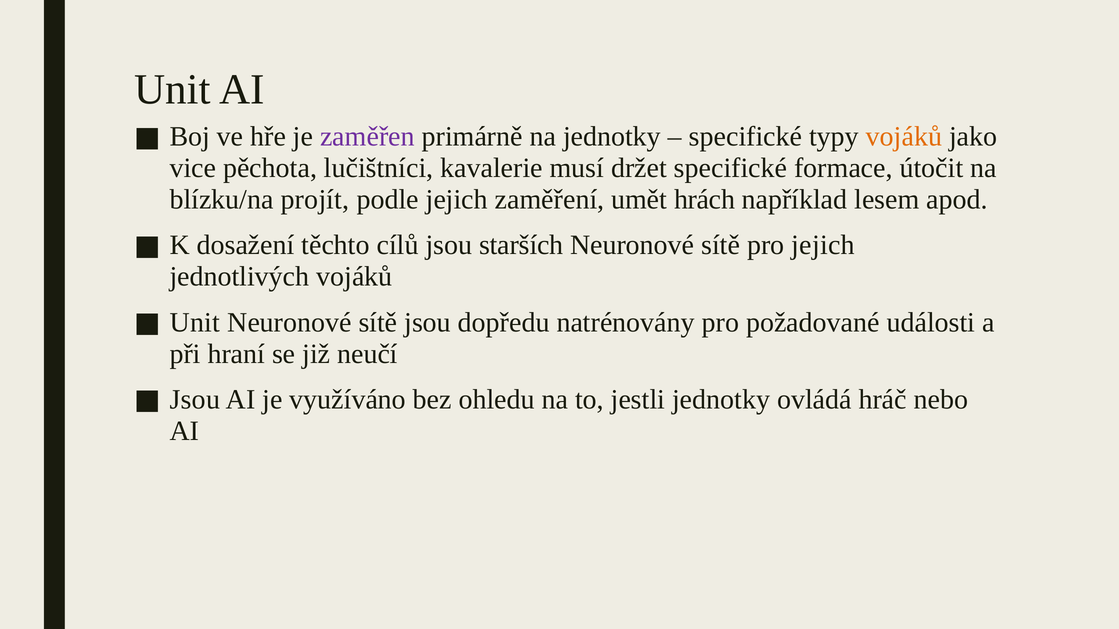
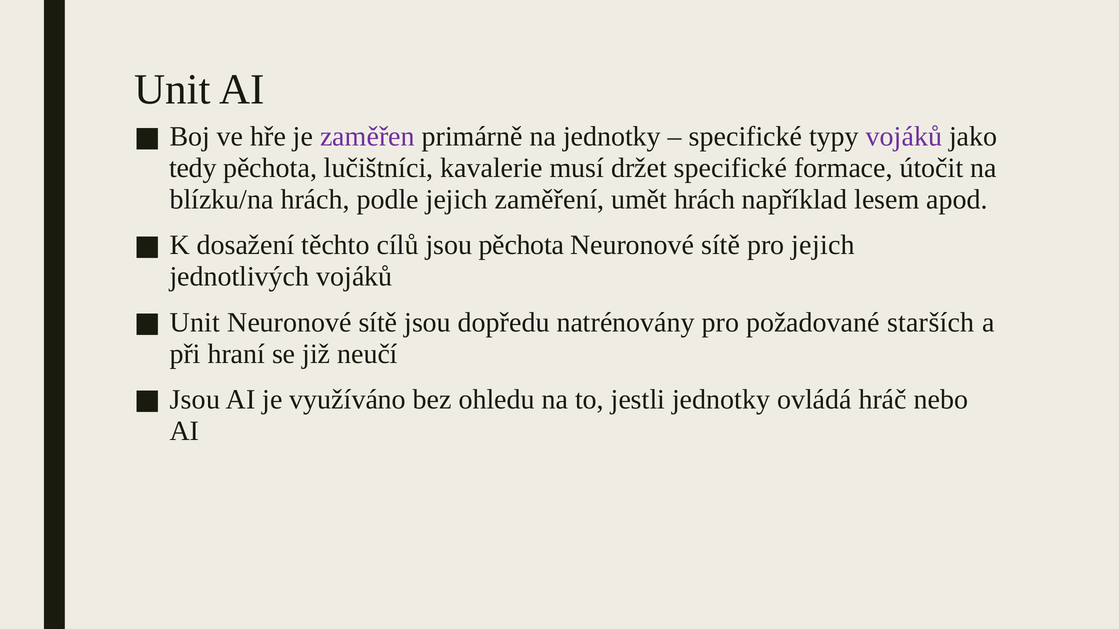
vojáků at (904, 137) colour: orange -> purple
vice: vice -> tedy
blízku/na projít: projít -> hrách
jsou starších: starších -> pěchota
události: události -> starších
